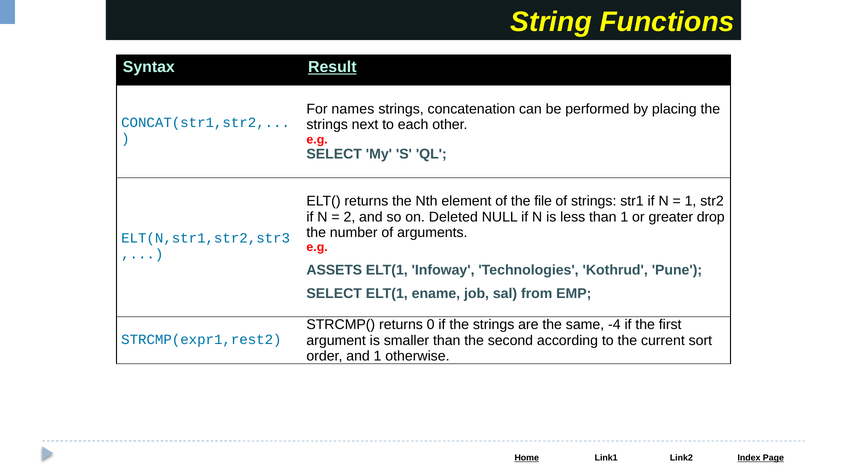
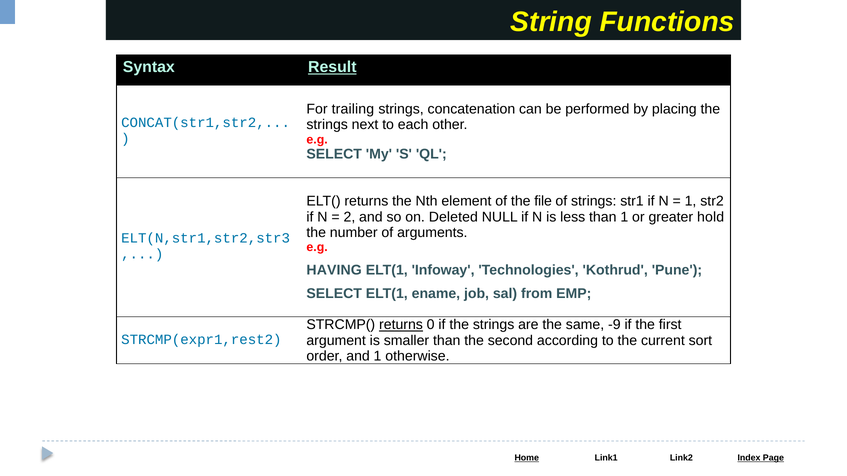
names: names -> trailing
drop: drop -> hold
ASSETS: ASSETS -> HAVING
returns at (401, 325) underline: none -> present
-4: -4 -> -9
